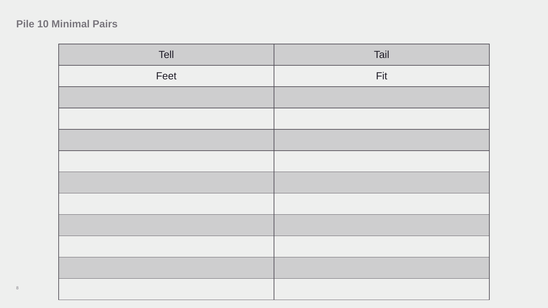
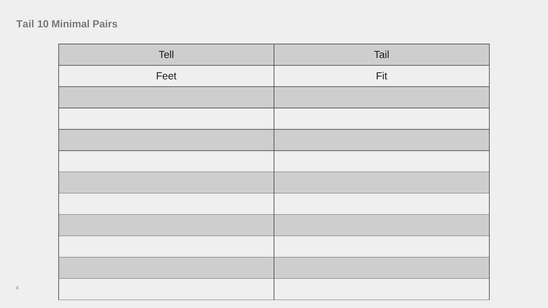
Pile at (25, 24): Pile -> Tail
